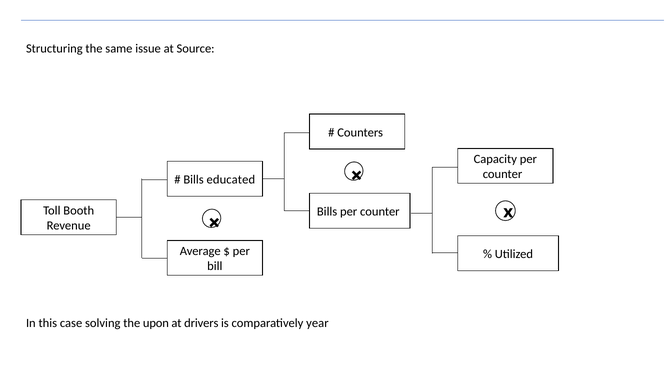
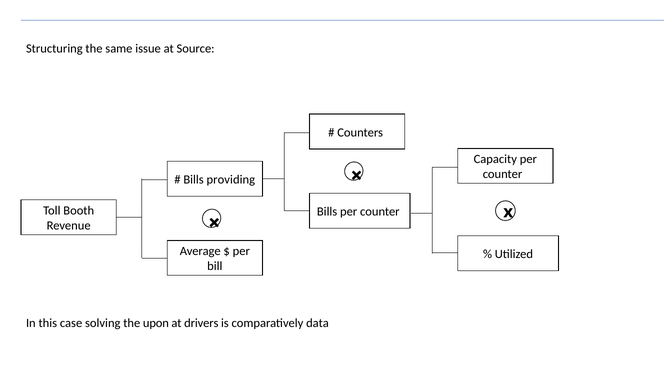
educated: educated -> providing
year: year -> data
